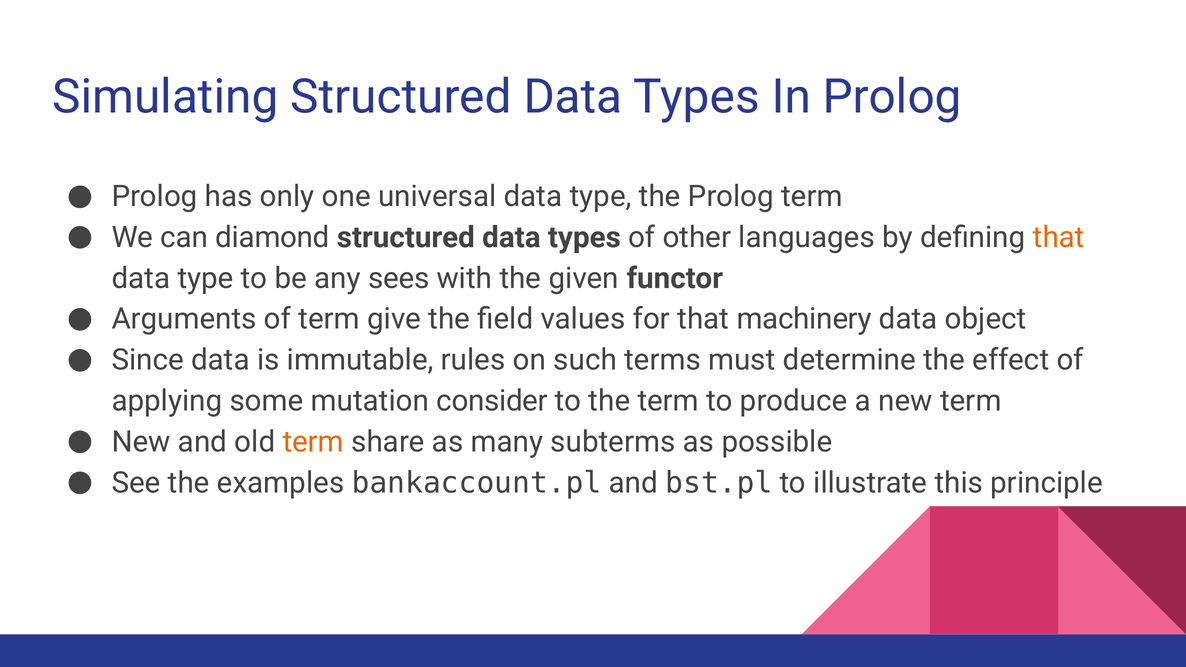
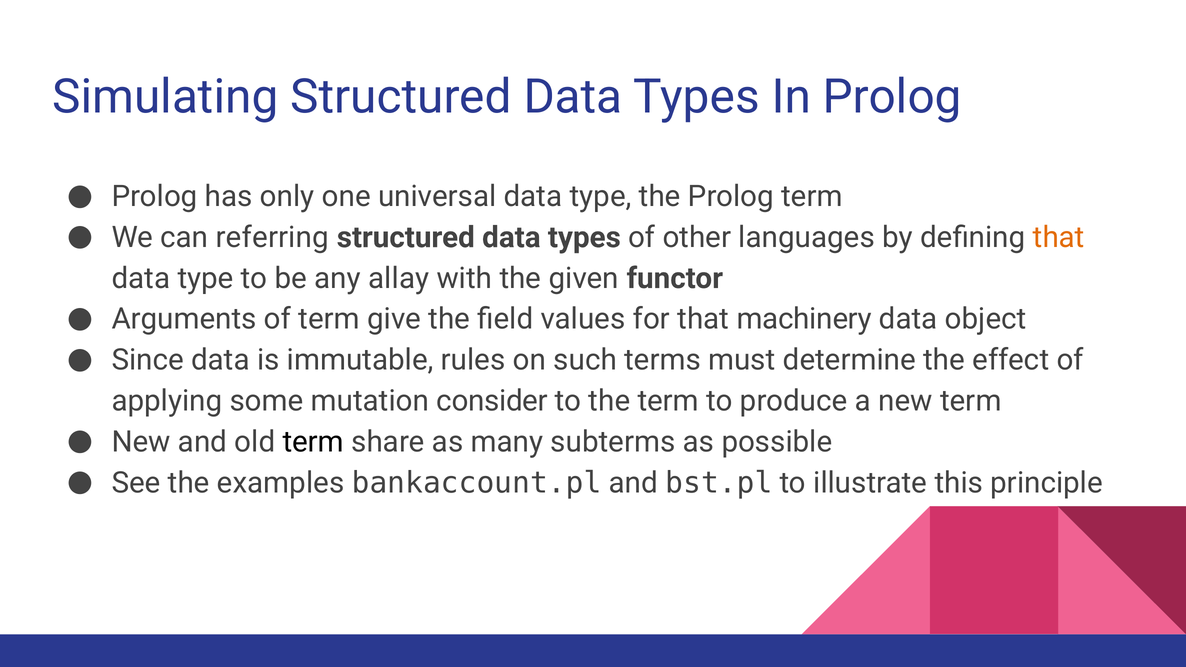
diamond: diamond -> referring
sees: sees -> allay
term at (313, 442) colour: orange -> black
